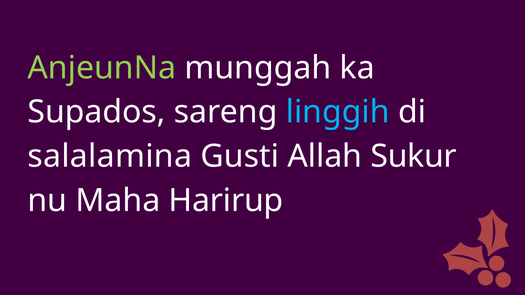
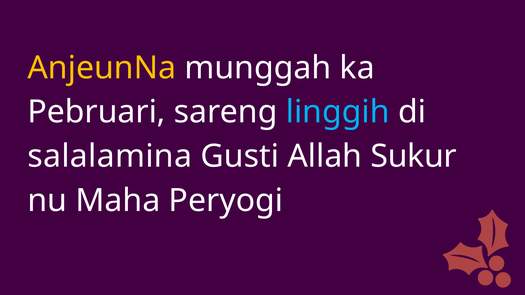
AnjeunNa colour: light green -> yellow
Supados: Supados -> Pebruari
Harirup: Harirup -> Peryogi
